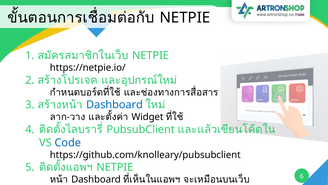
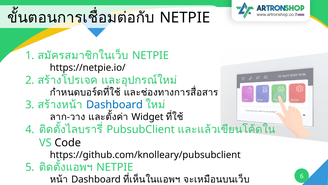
Code colour: blue -> black
